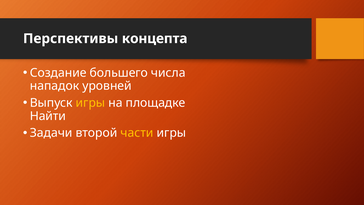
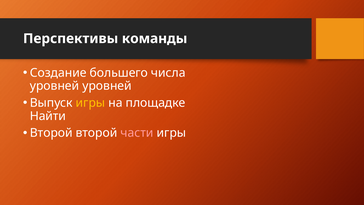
концепта: концепта -> команды
нападок at (55, 86): нападок -> уровней
Задачи at (51, 133): Задачи -> Второй
части colour: yellow -> pink
